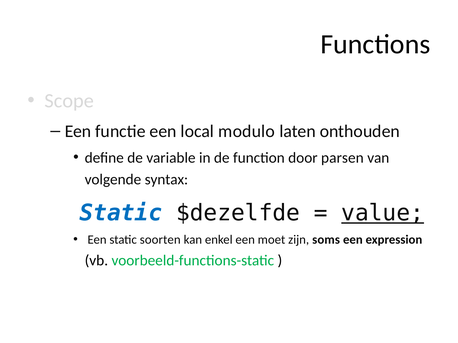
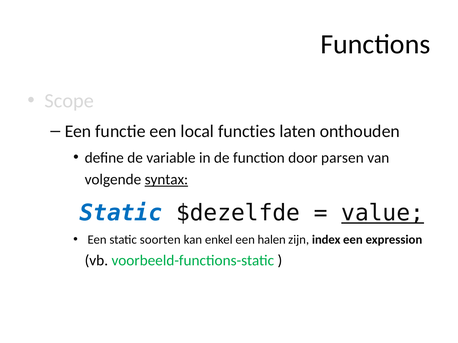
modulo: modulo -> functies
syntax underline: none -> present
moet: moet -> halen
soms: soms -> index
